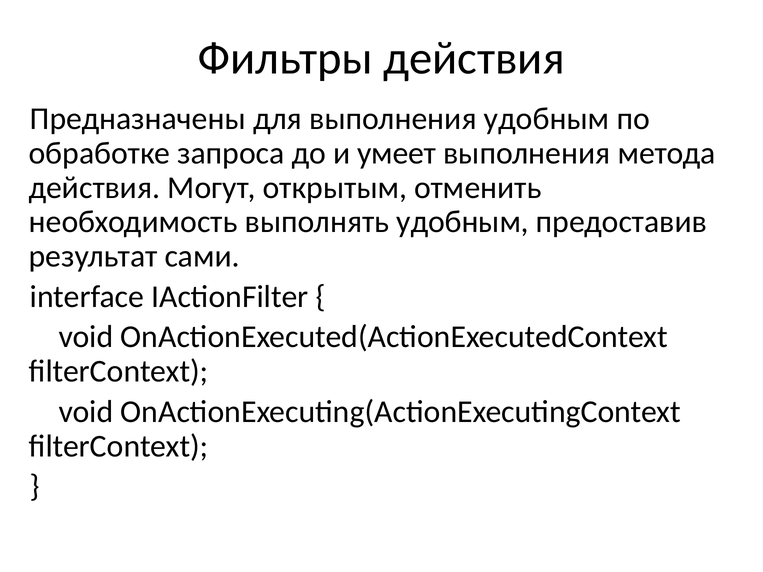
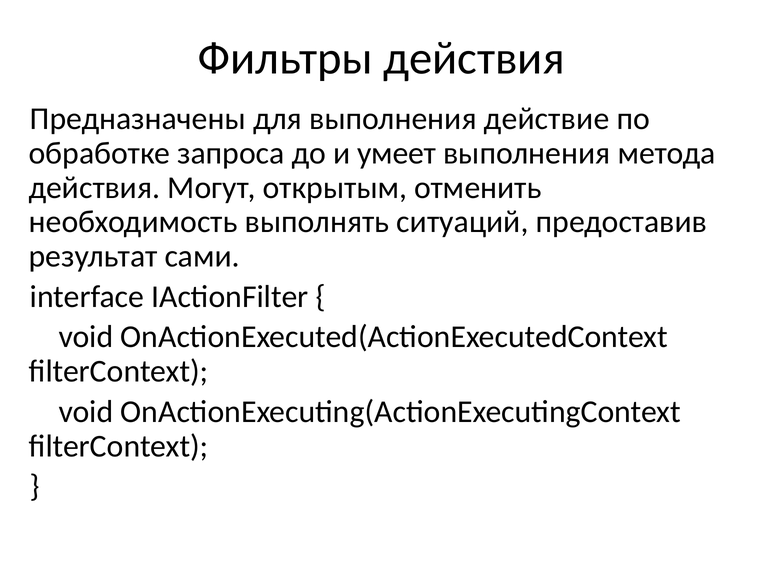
выполнения удобным: удобным -> действие
выполнять удобным: удобным -> ситуаций
